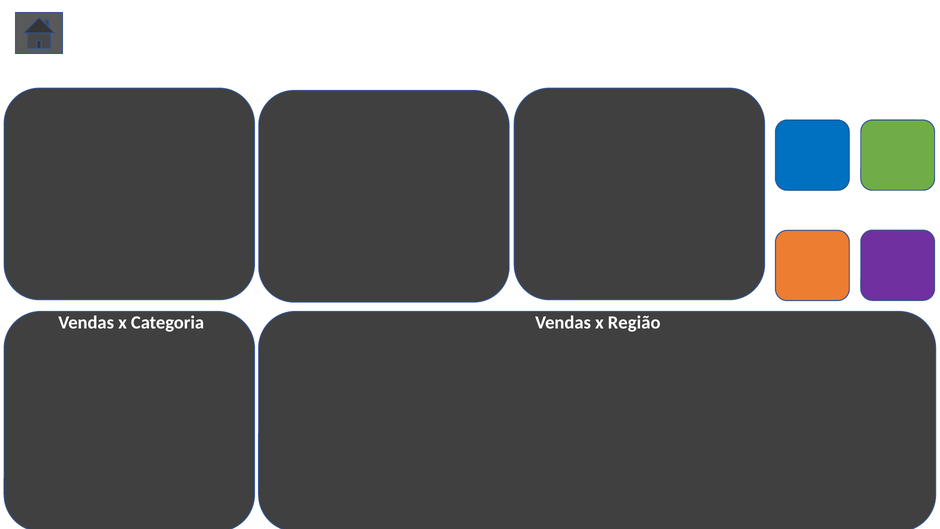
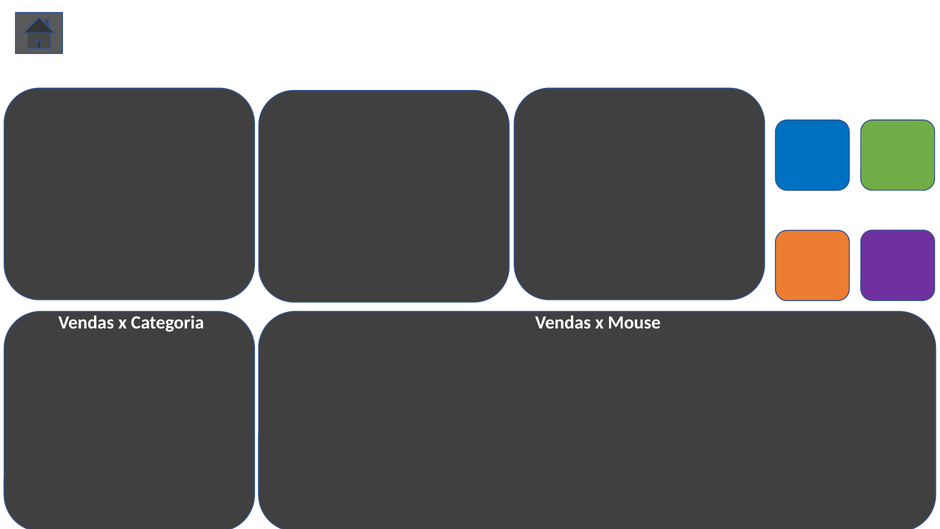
Categoria Vendas x Região: Região -> Mouse
